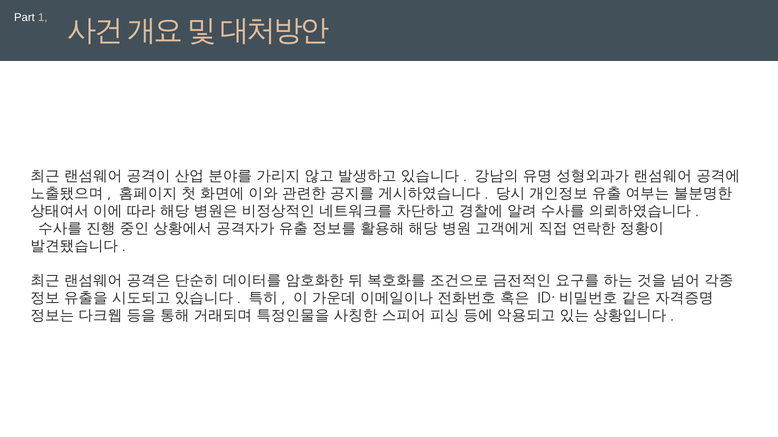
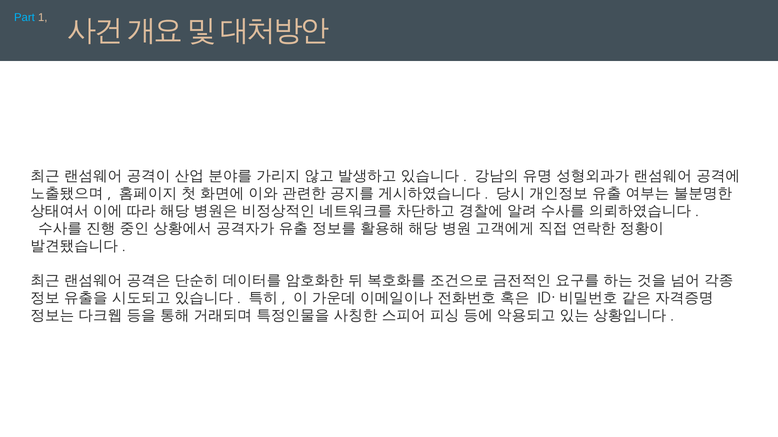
Part colour: white -> light blue
